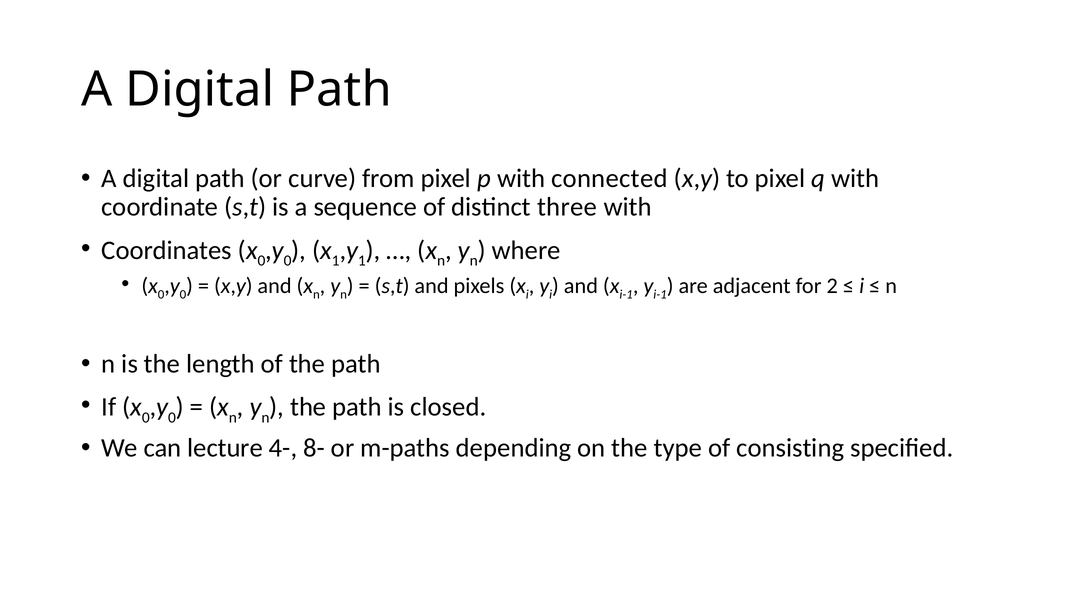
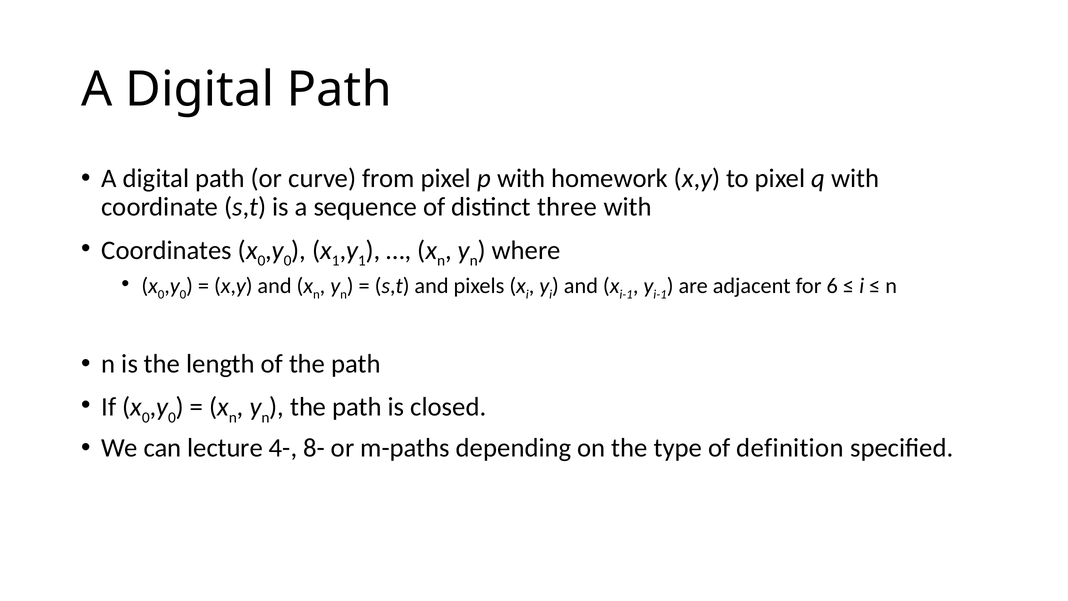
connected: connected -> homework
2: 2 -> 6
consisting: consisting -> definition
